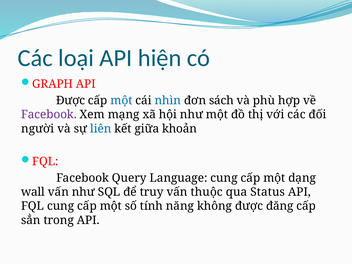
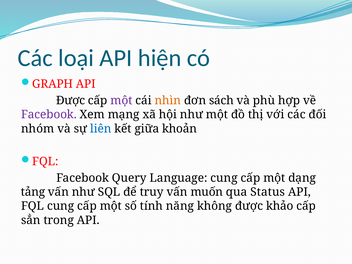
một at (121, 101) colour: blue -> purple
nhìn colour: blue -> orange
người: người -> nhóm
wall: wall -> tảng
thuộc: thuộc -> muốn
đăng: đăng -> khảo
